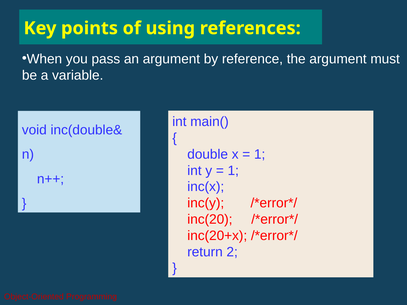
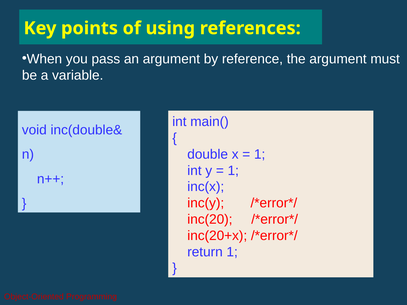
return 2: 2 -> 1
